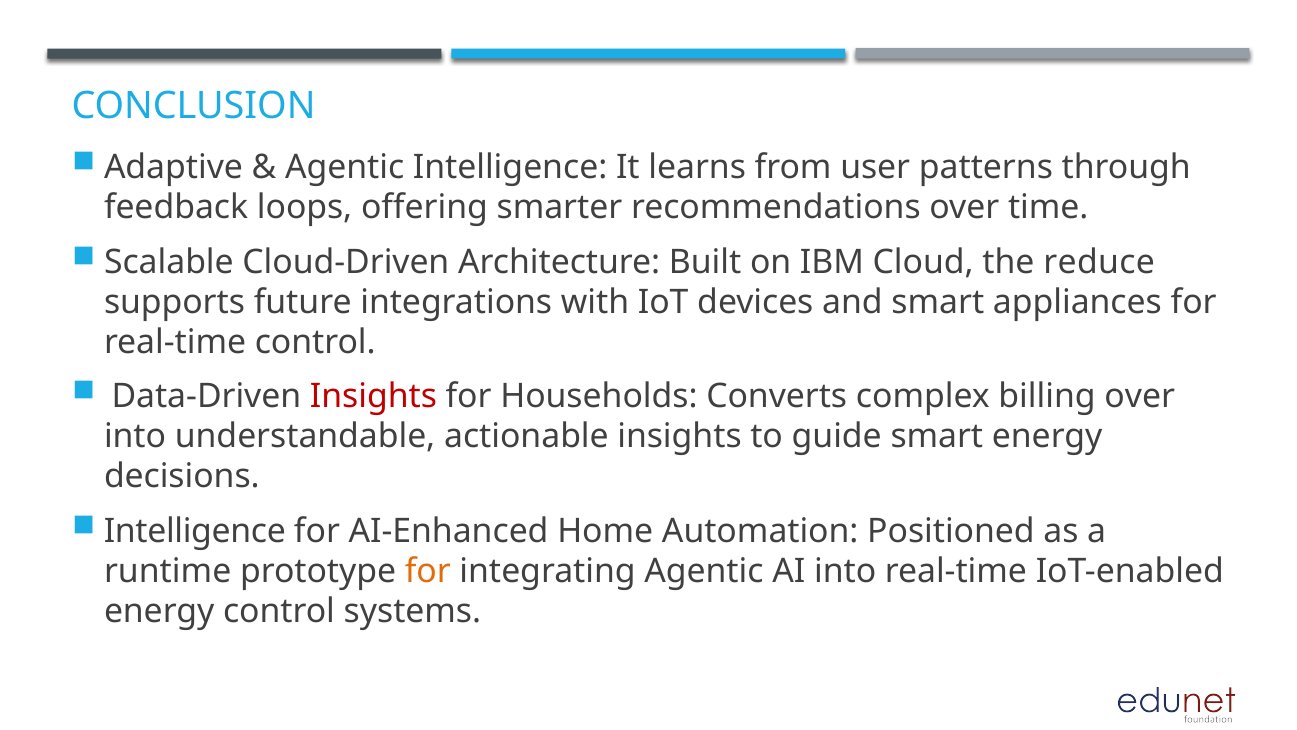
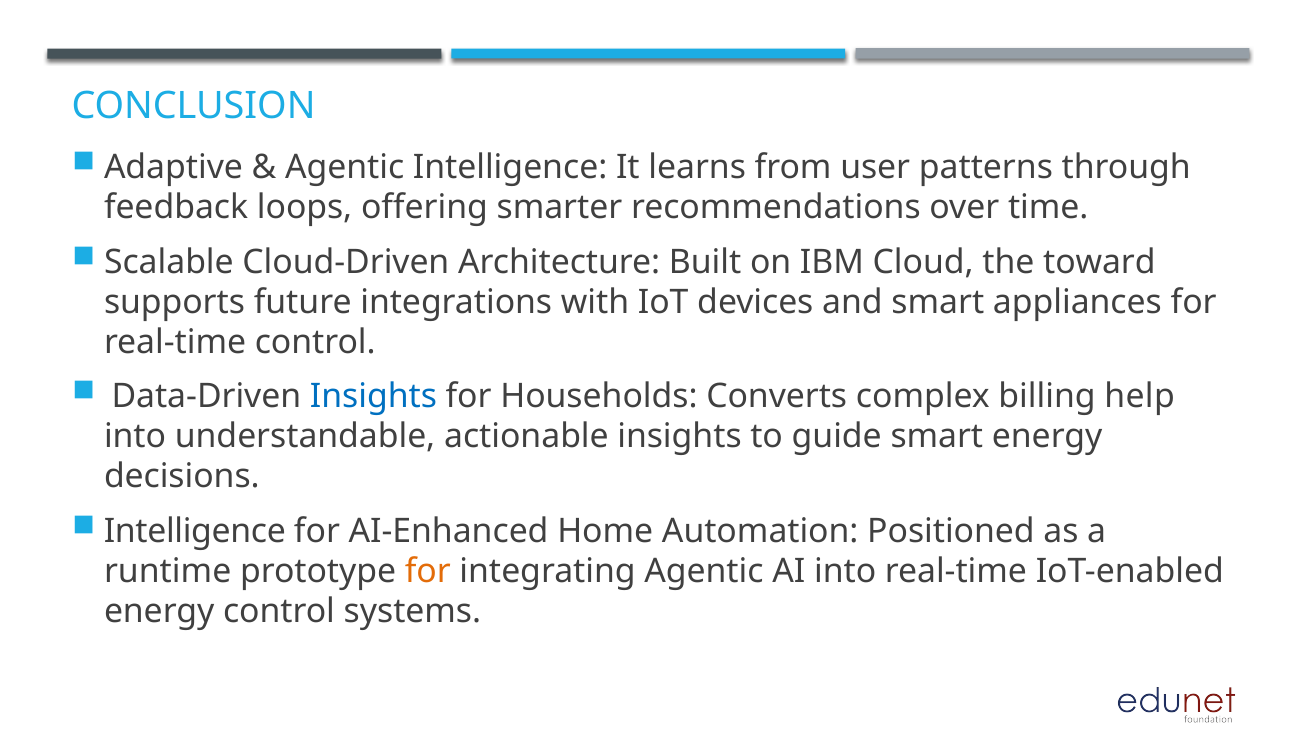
reduce: reduce -> toward
Insights at (373, 396) colour: red -> blue
billing over: over -> help
